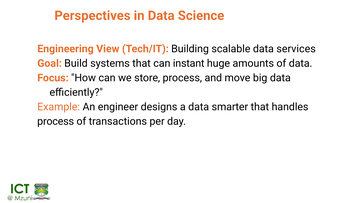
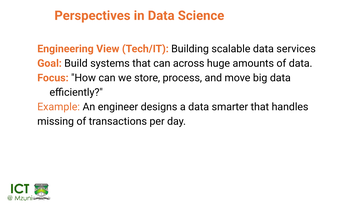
instant: instant -> across
process at (56, 121): process -> missing
